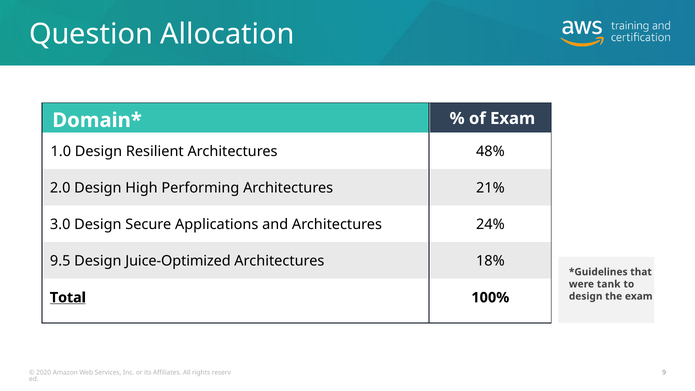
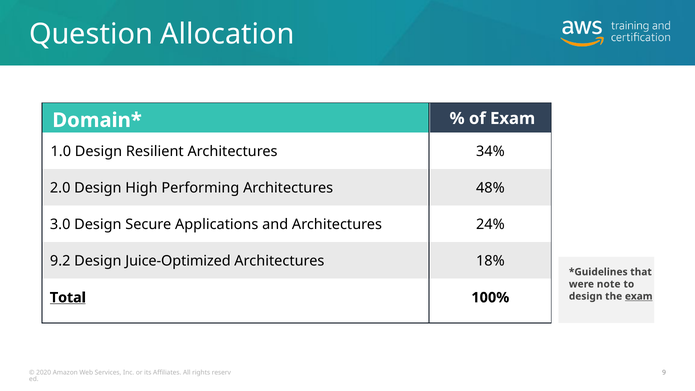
48%: 48% -> 34%
21%: 21% -> 48%
9.5: 9.5 -> 9.2
tank: tank -> note
exam at (639, 296) underline: none -> present
